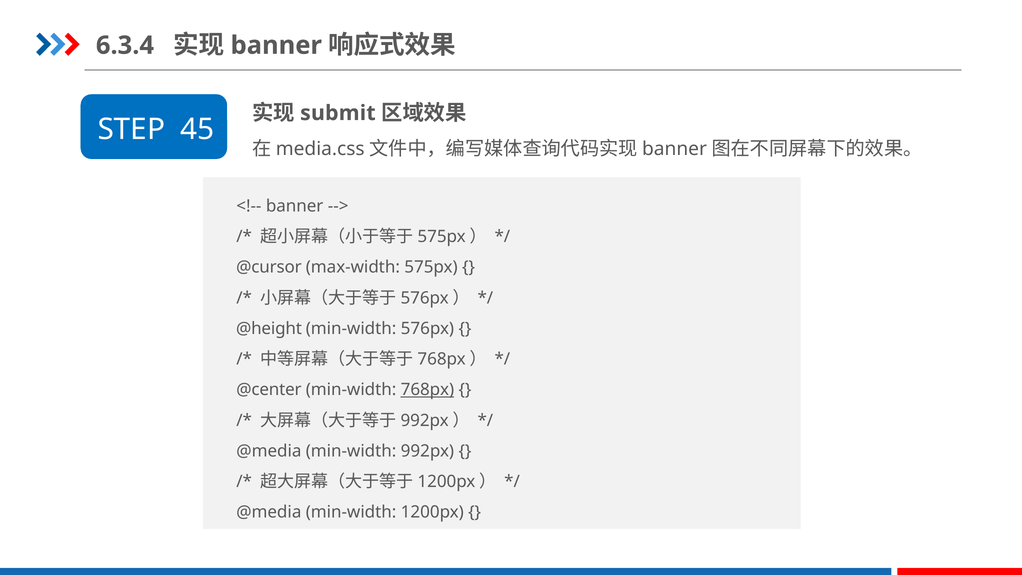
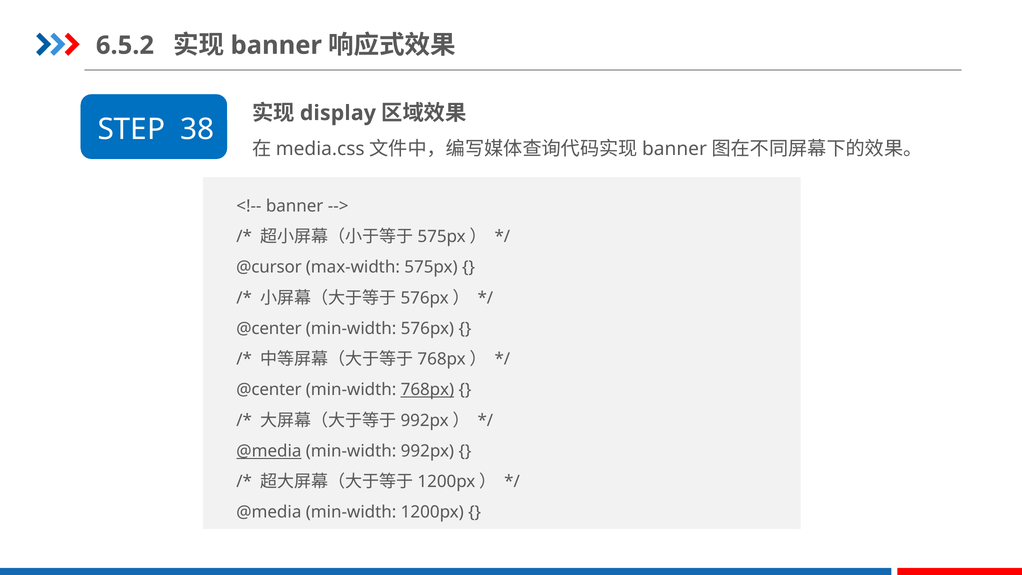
6.3.4: 6.3.4 -> 6.5.2
submit: submit -> display
45: 45 -> 38
@height at (269, 329): @height -> @center
@media at (269, 451) underline: none -> present
